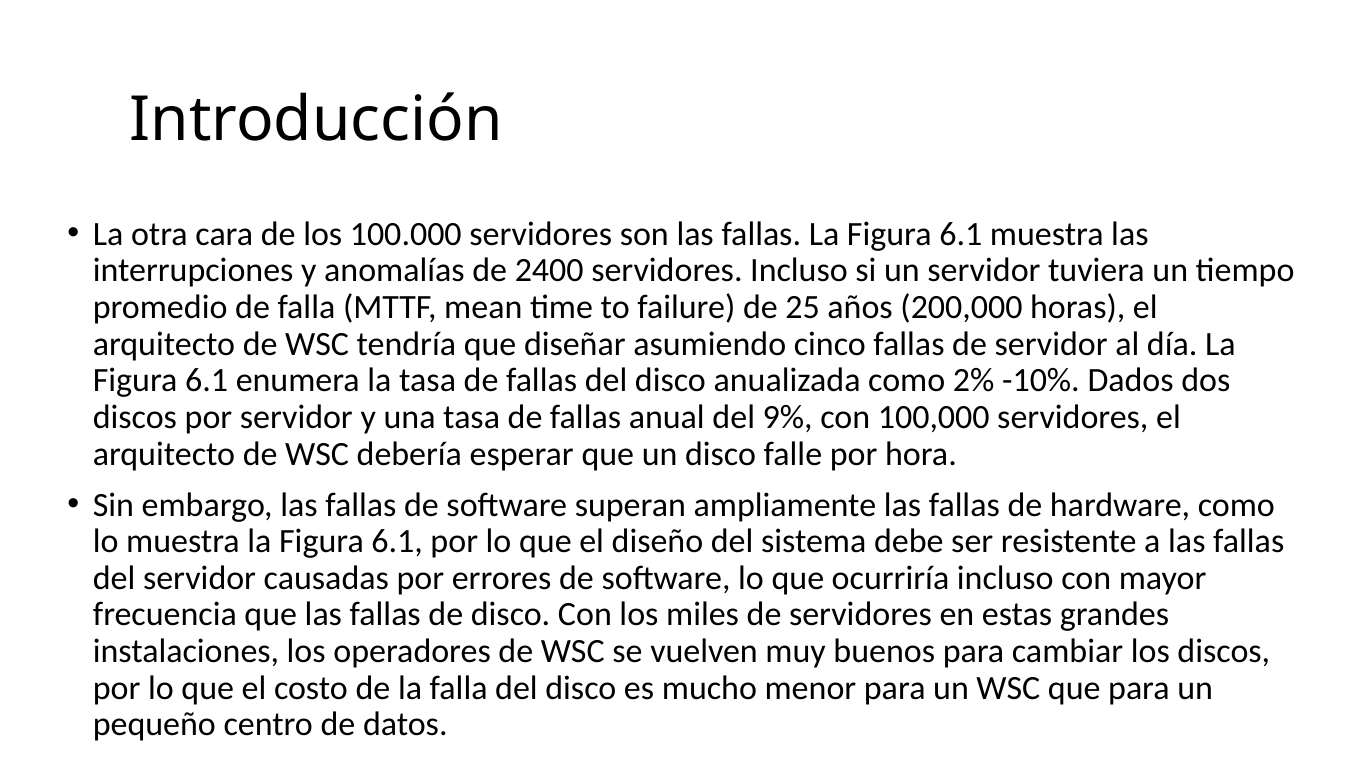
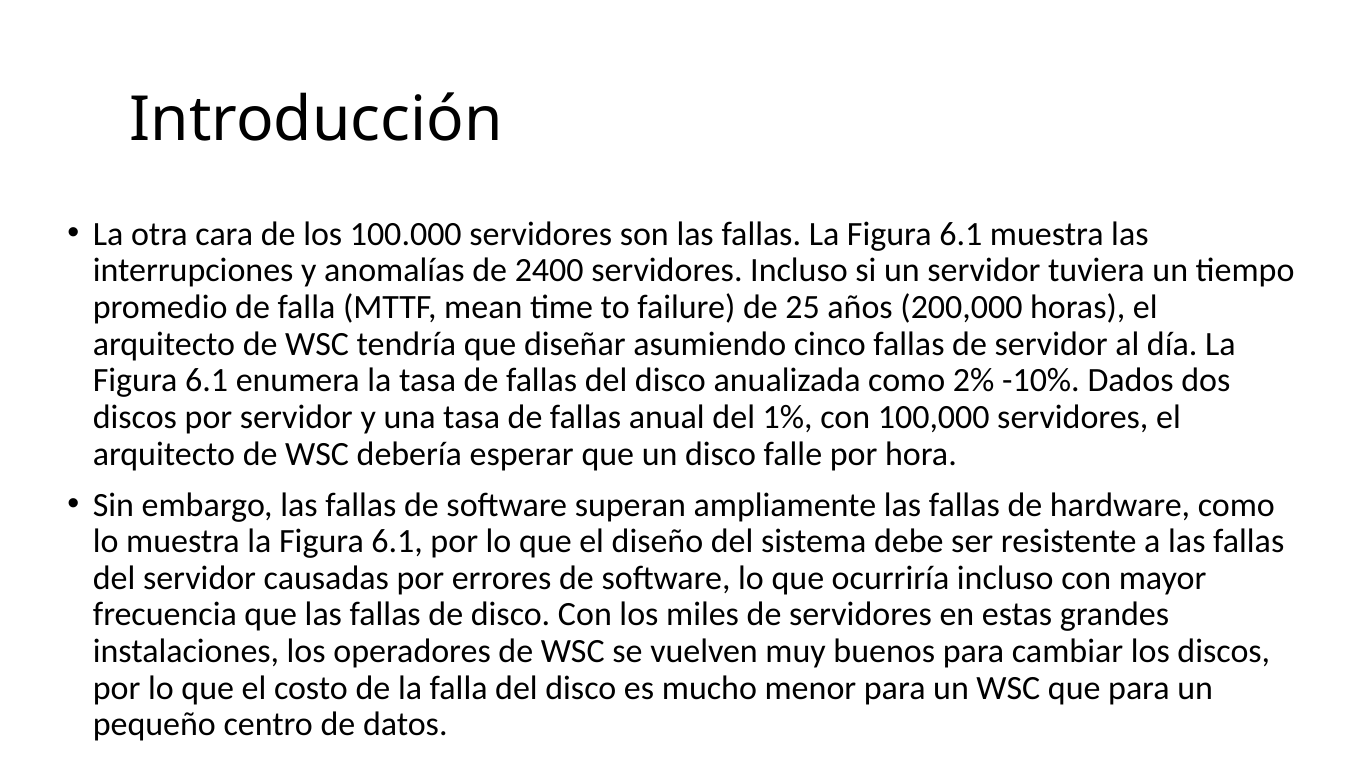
9%: 9% -> 1%
